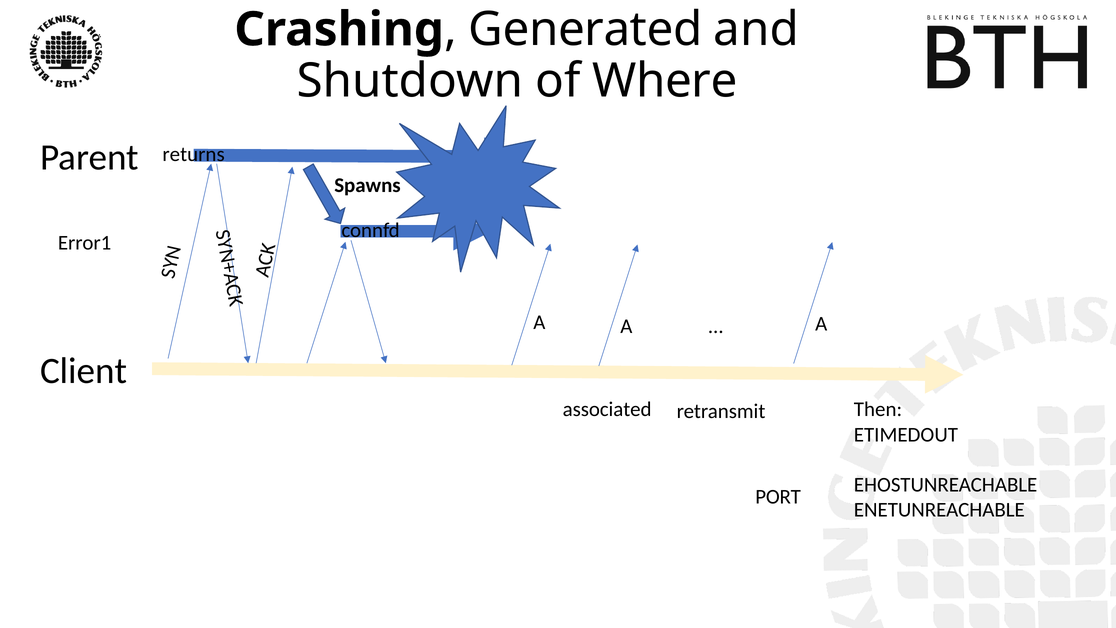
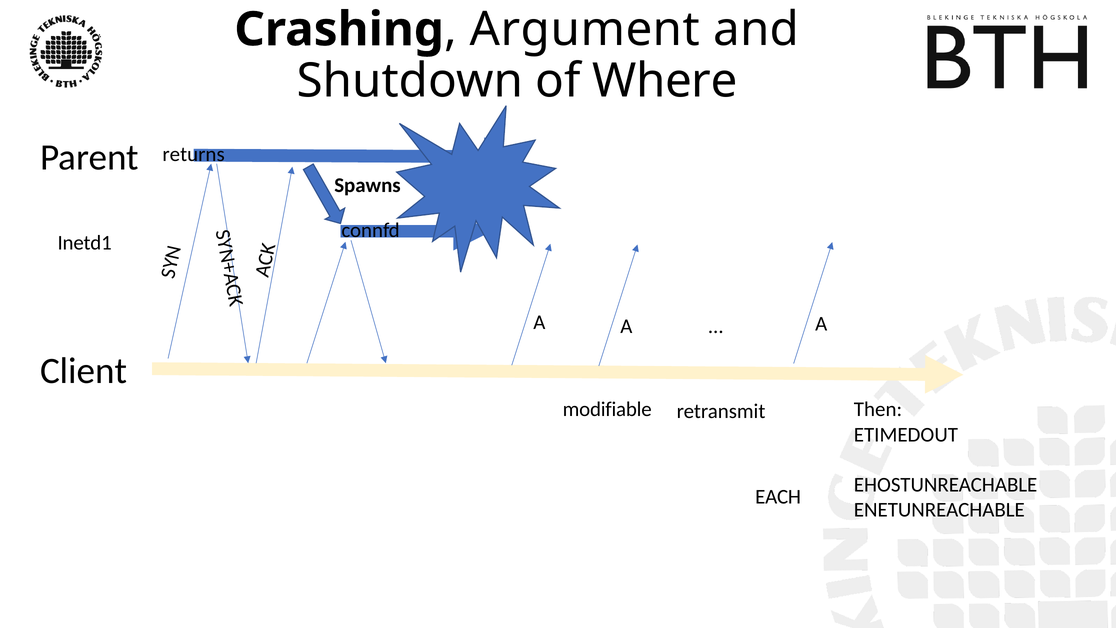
Generated: Generated -> Argument
Error1: Error1 -> Inetd1
associated: associated -> modifiable
PORT: PORT -> EACH
